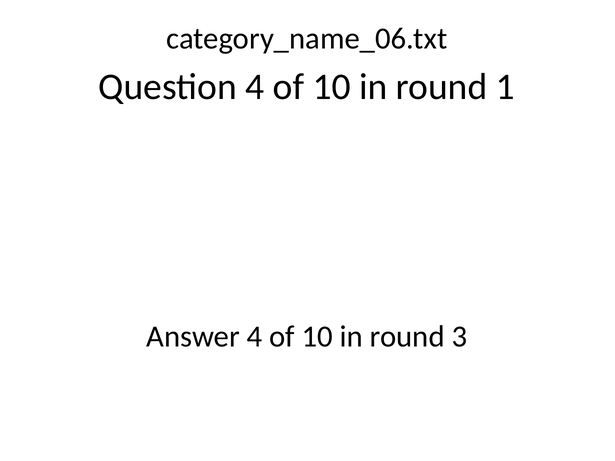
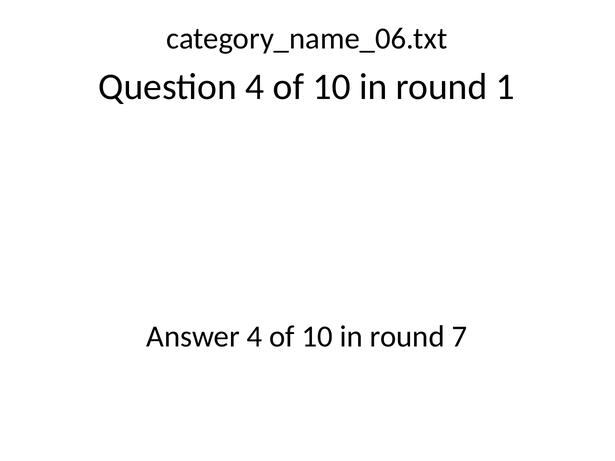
3: 3 -> 7
